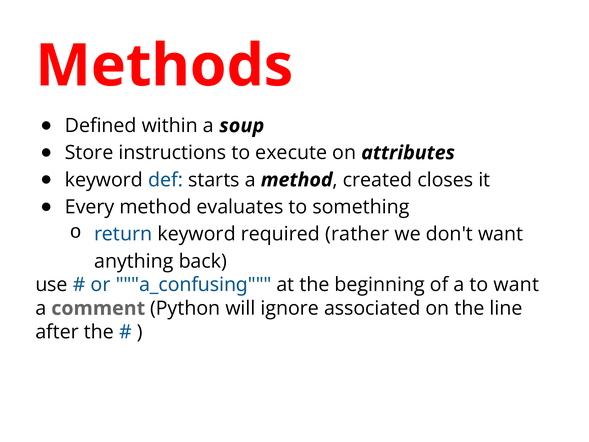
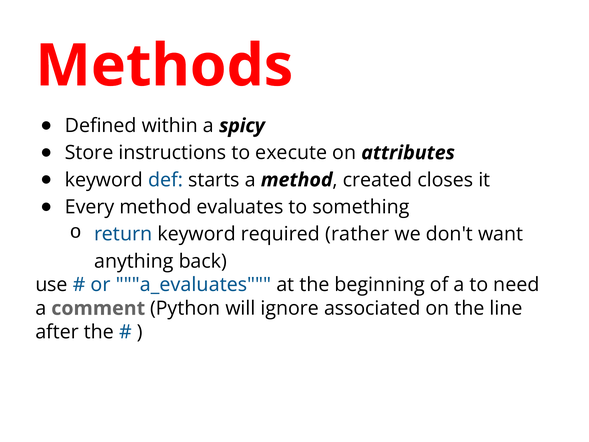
soup: soup -> spicy
a_confusing: a_confusing -> a_evaluates
to want: want -> need
